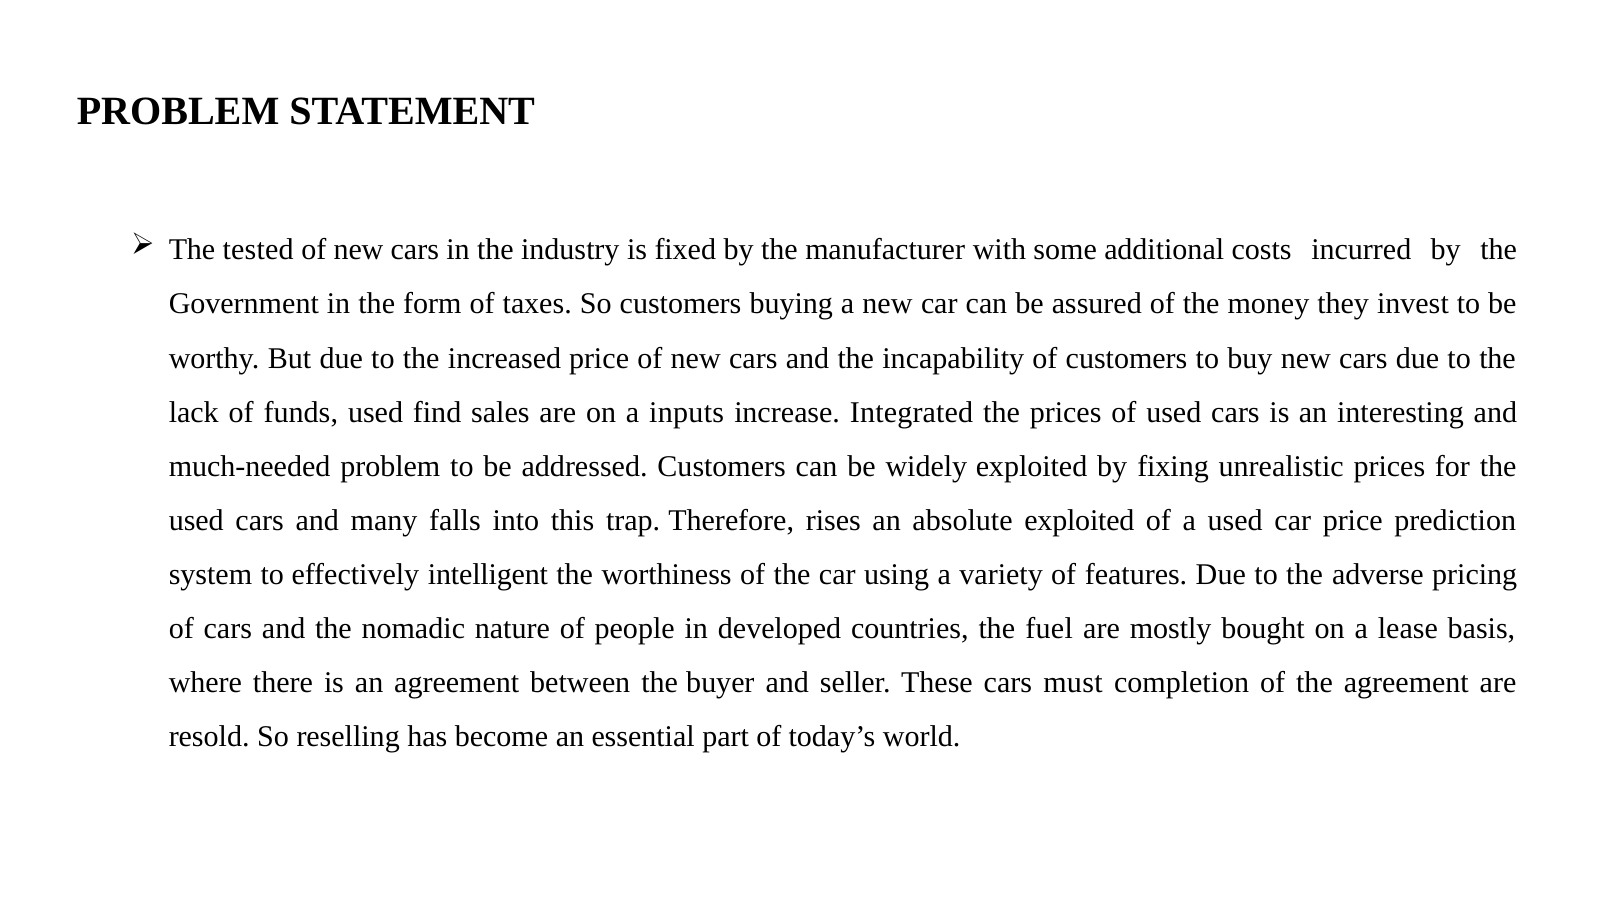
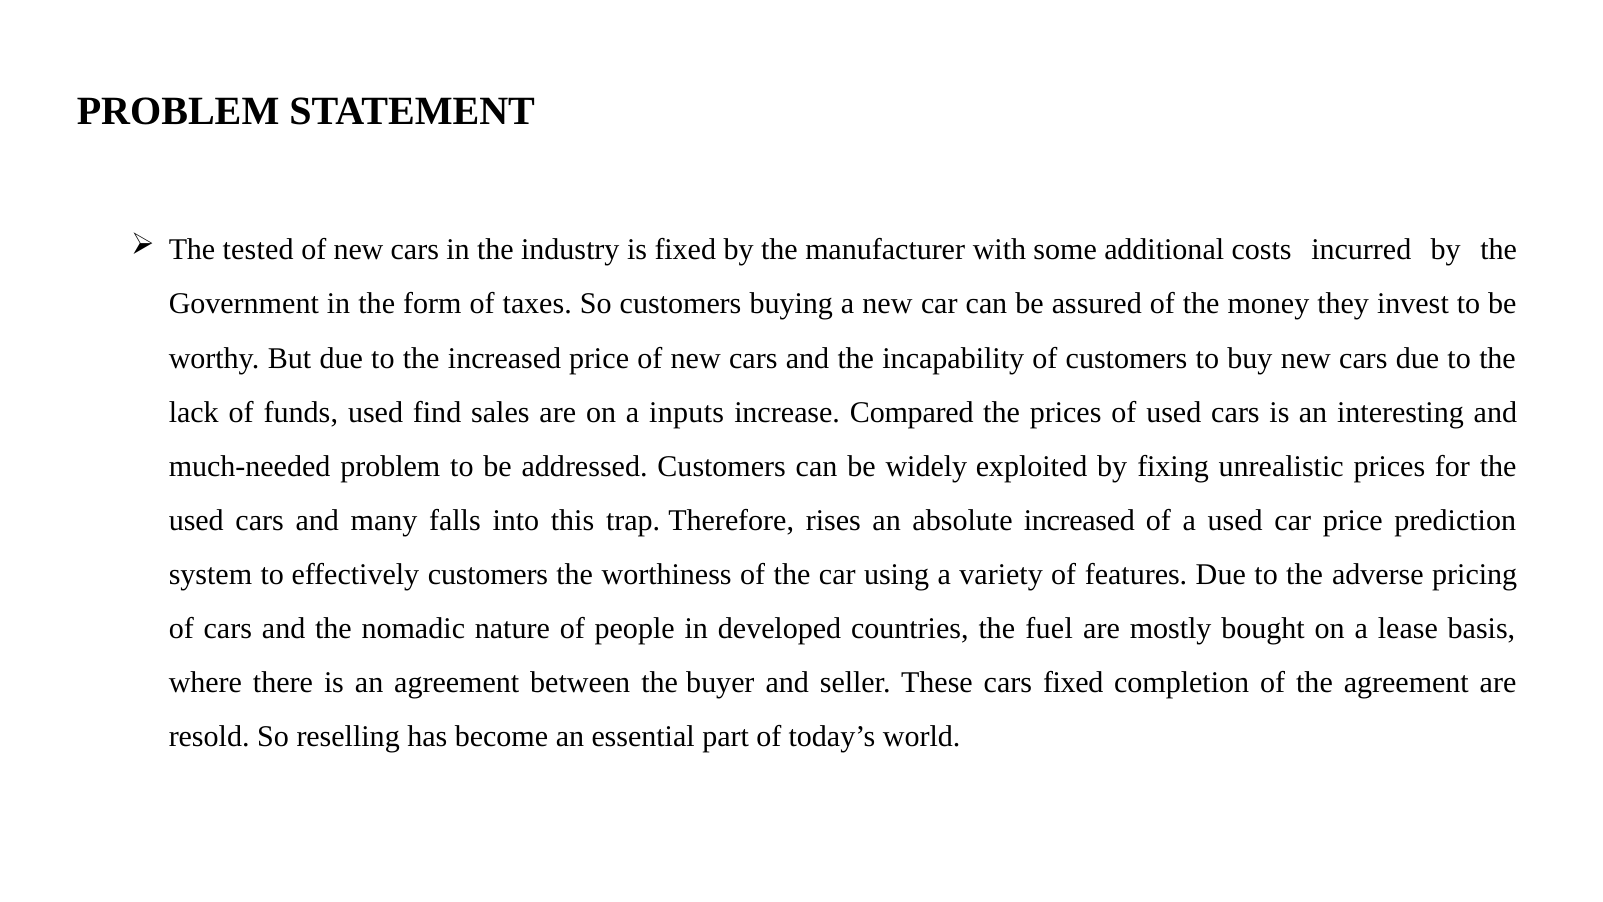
Integrated: Integrated -> Compared
absolute exploited: exploited -> increased
effectively intelligent: intelligent -> customers
cars must: must -> fixed
